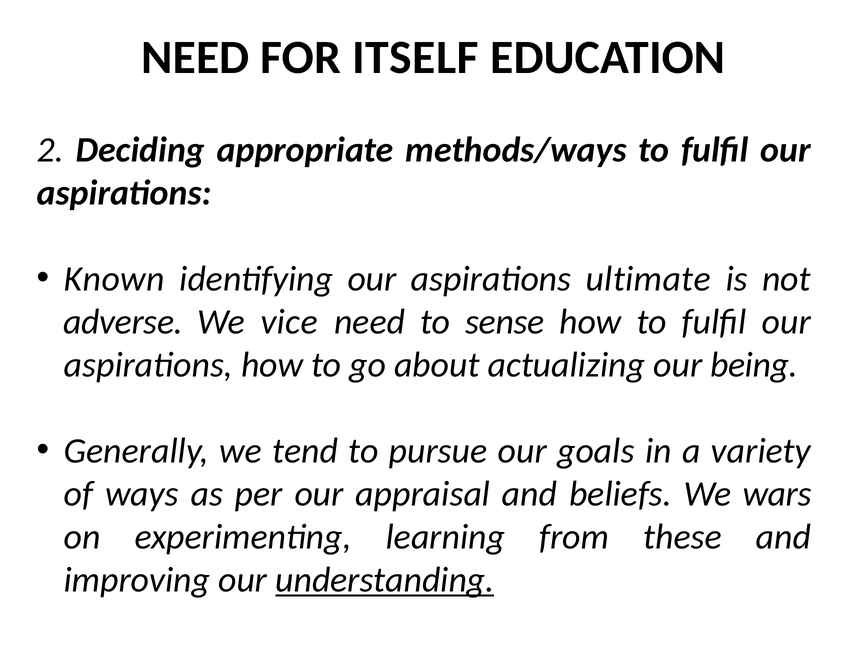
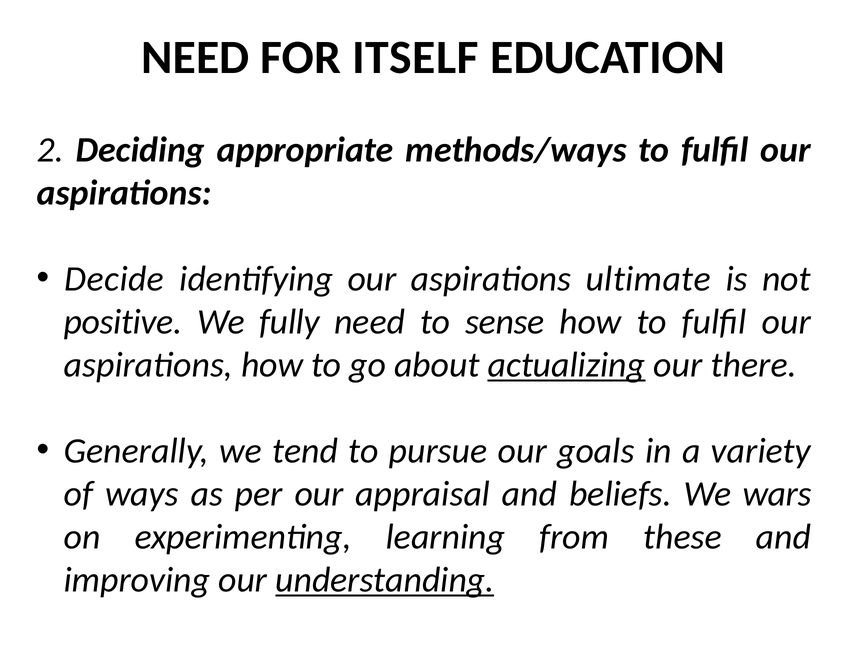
Known: Known -> Decide
adverse: adverse -> positive
vice: vice -> fully
actualizing underline: none -> present
being: being -> there
